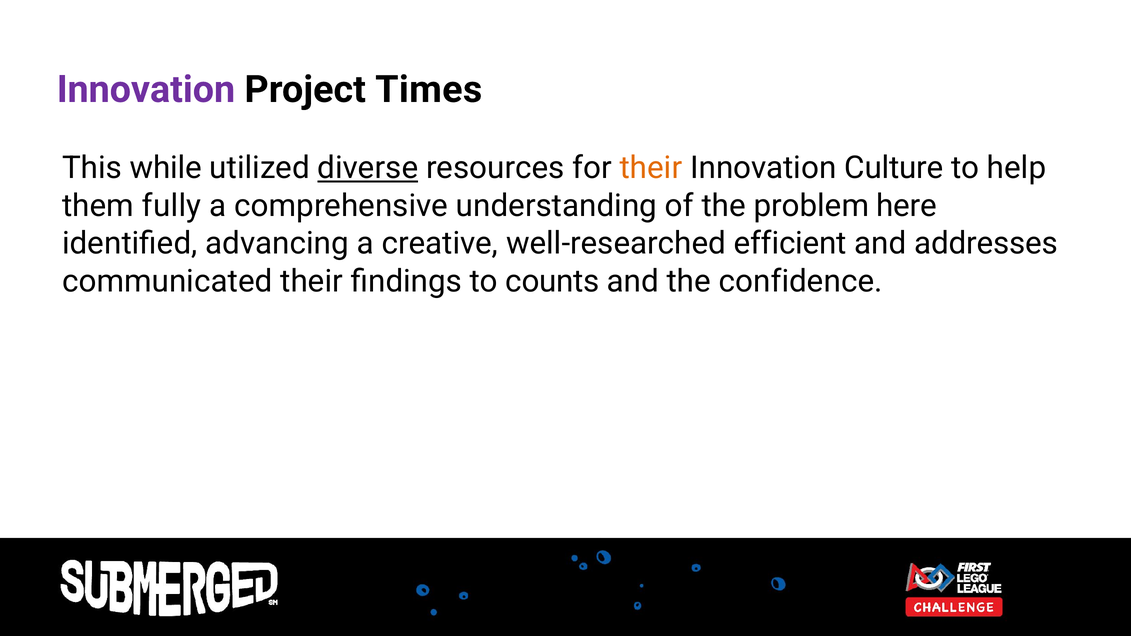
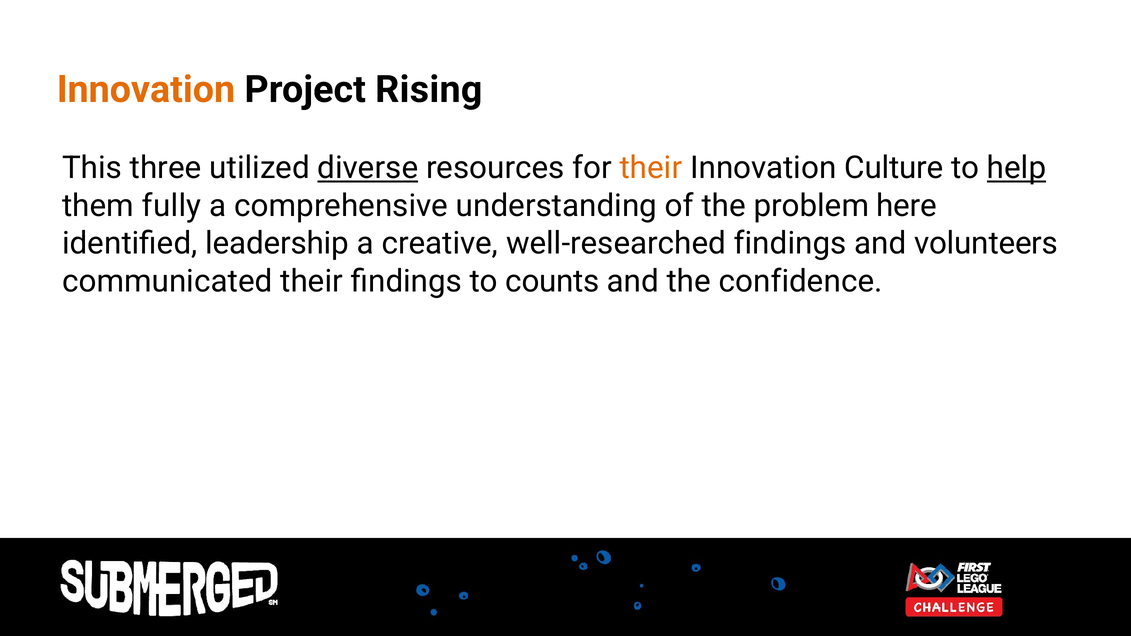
Innovation at (146, 90) colour: purple -> orange
Times: Times -> Rising
while: while -> three
help underline: none -> present
advancing: advancing -> leadership
well-researched efficient: efficient -> findings
addresses: addresses -> volunteers
